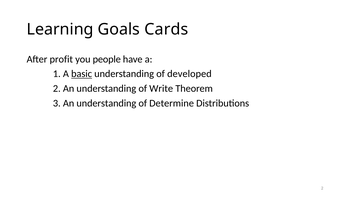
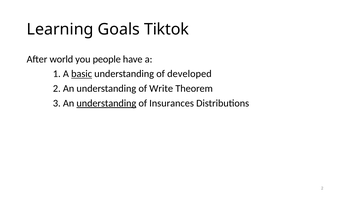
Cards: Cards -> Tiktok
profit: profit -> world
understanding at (106, 103) underline: none -> present
Determine: Determine -> Insurances
